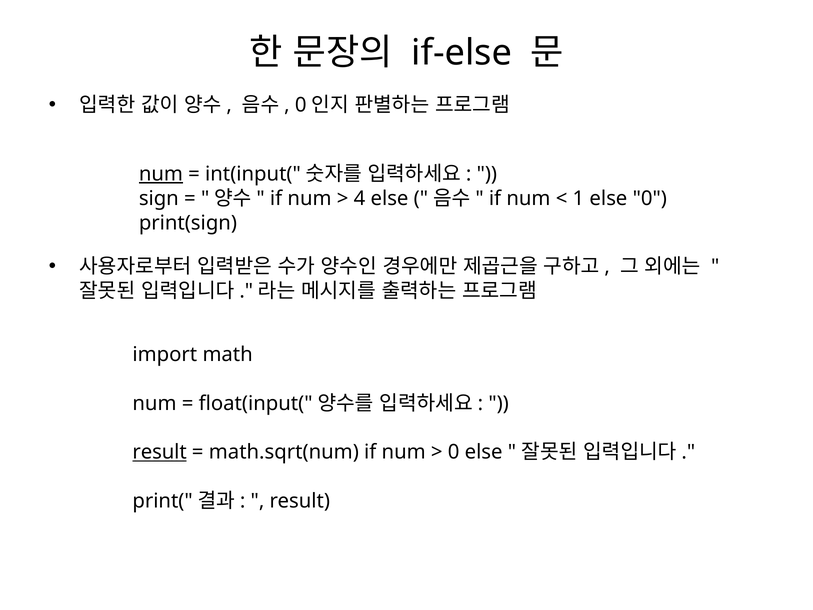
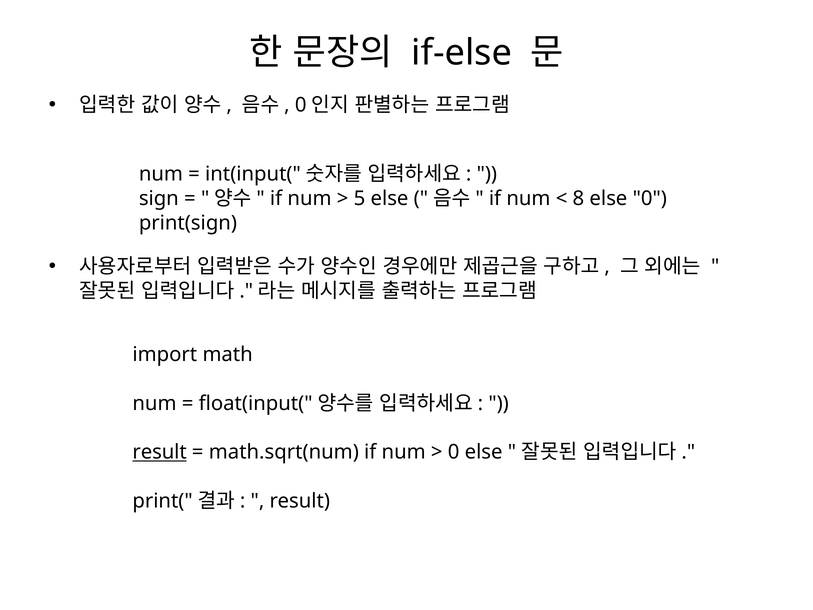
num at (161, 174) underline: present -> none
4: 4 -> 5
1: 1 -> 8
